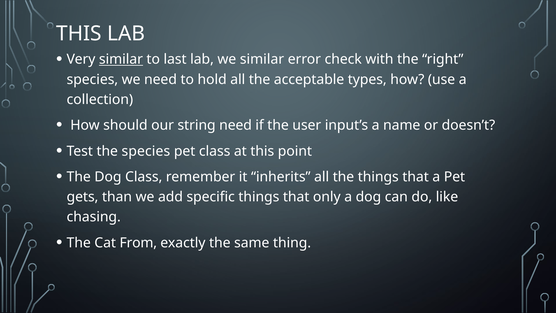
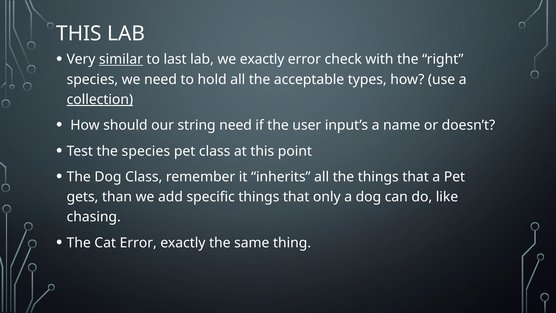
we similar: similar -> exactly
collection underline: none -> present
Cat From: From -> Error
